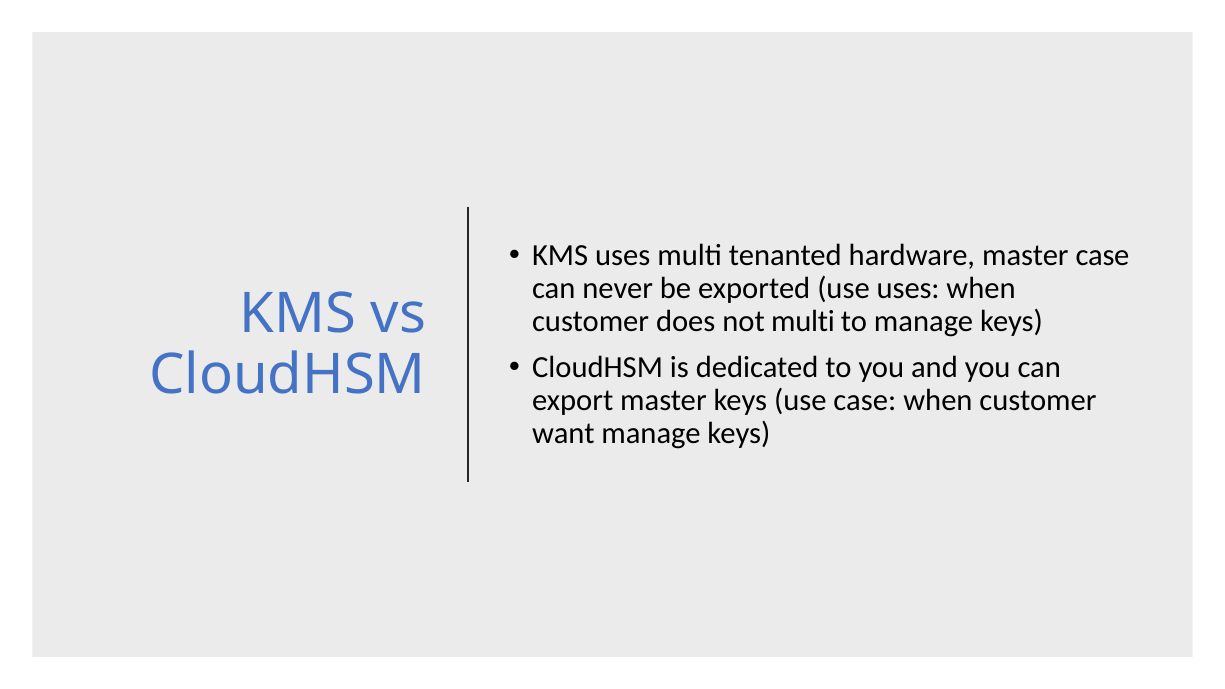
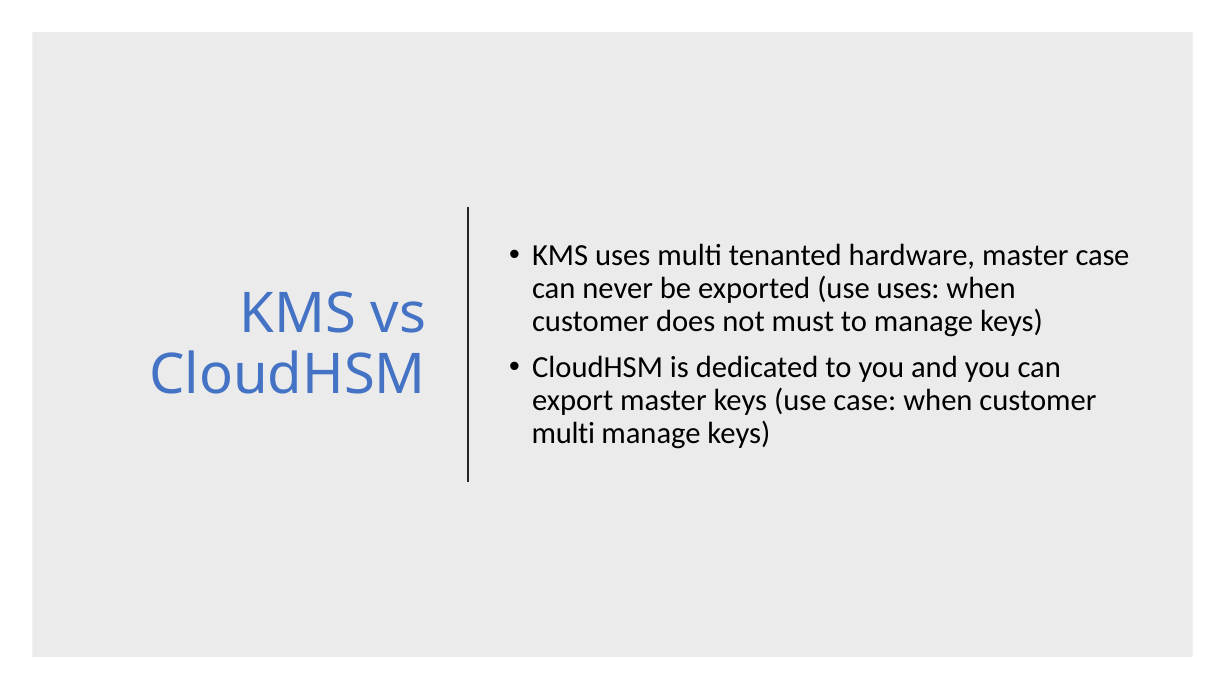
not multi: multi -> must
want at (563, 433): want -> multi
